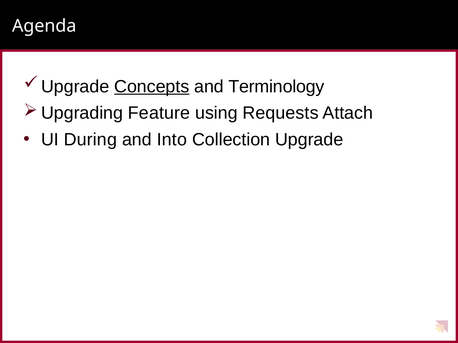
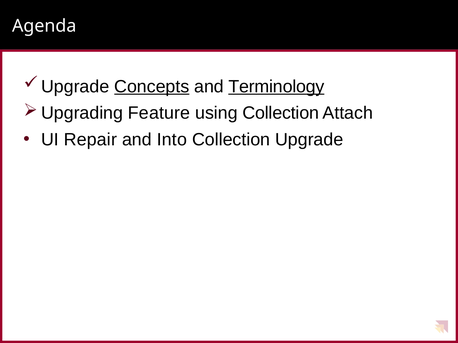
Terminology underline: none -> present
using Requests: Requests -> Collection
During: During -> Repair
